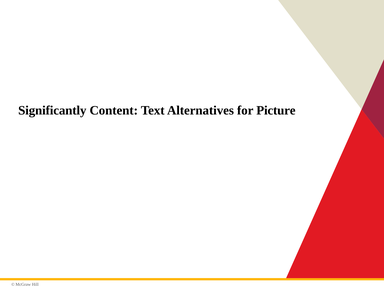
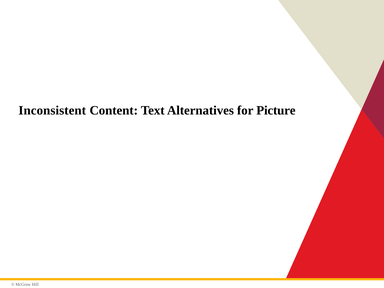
Significantly: Significantly -> Inconsistent
